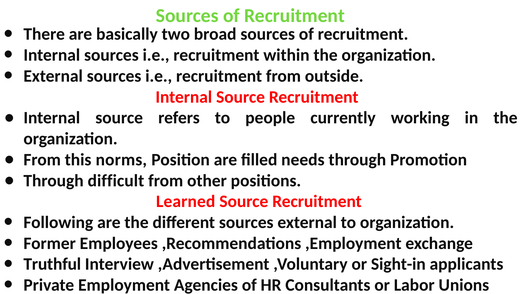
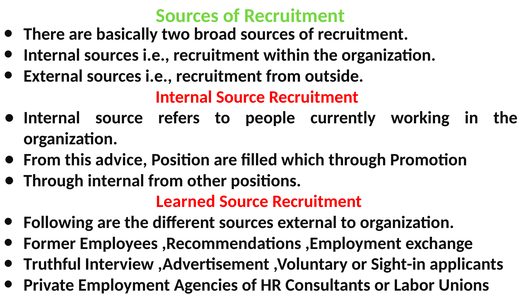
norms: norms -> advice
needs: needs -> which
Through difficult: difficult -> internal
